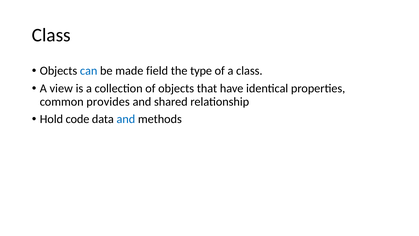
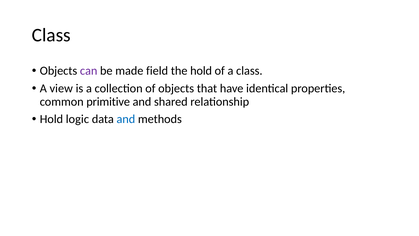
can colour: blue -> purple
the type: type -> hold
provides: provides -> primitive
code: code -> logic
